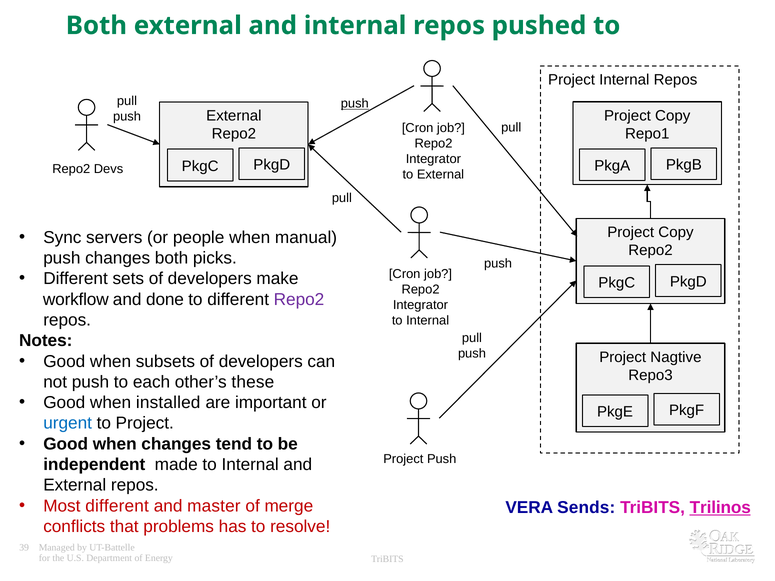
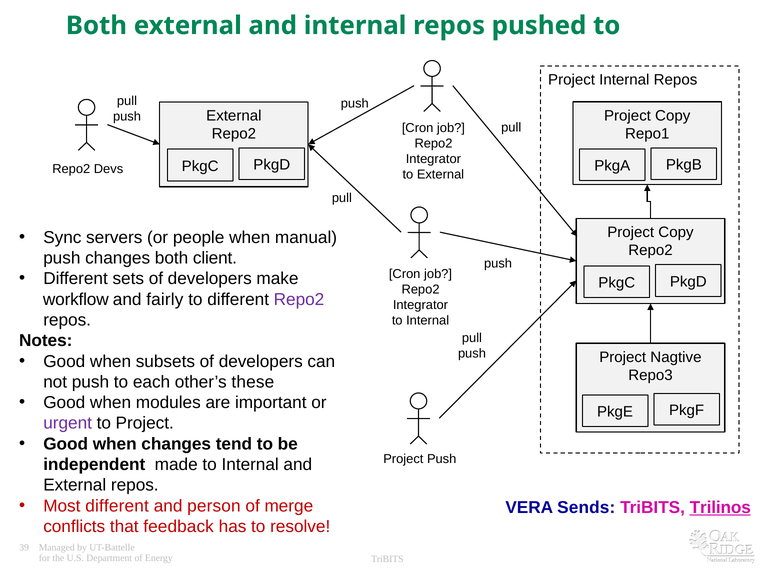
push at (355, 104) underline: present -> none
picks: picks -> client
done: done -> fairly
installed: installed -> modules
urgent colour: blue -> purple
master: master -> person
problems: problems -> feedback
